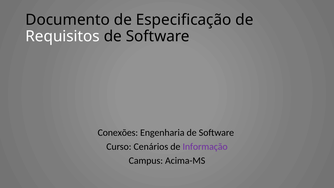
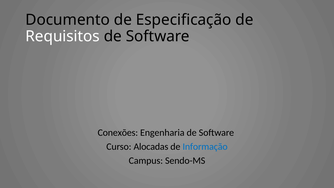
Cenários: Cenários -> Alocadas
Informação colour: purple -> blue
Acima-MS: Acima-MS -> Sendo-MS
